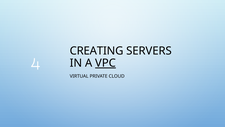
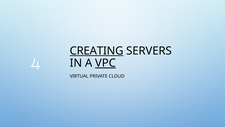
CREATING underline: none -> present
